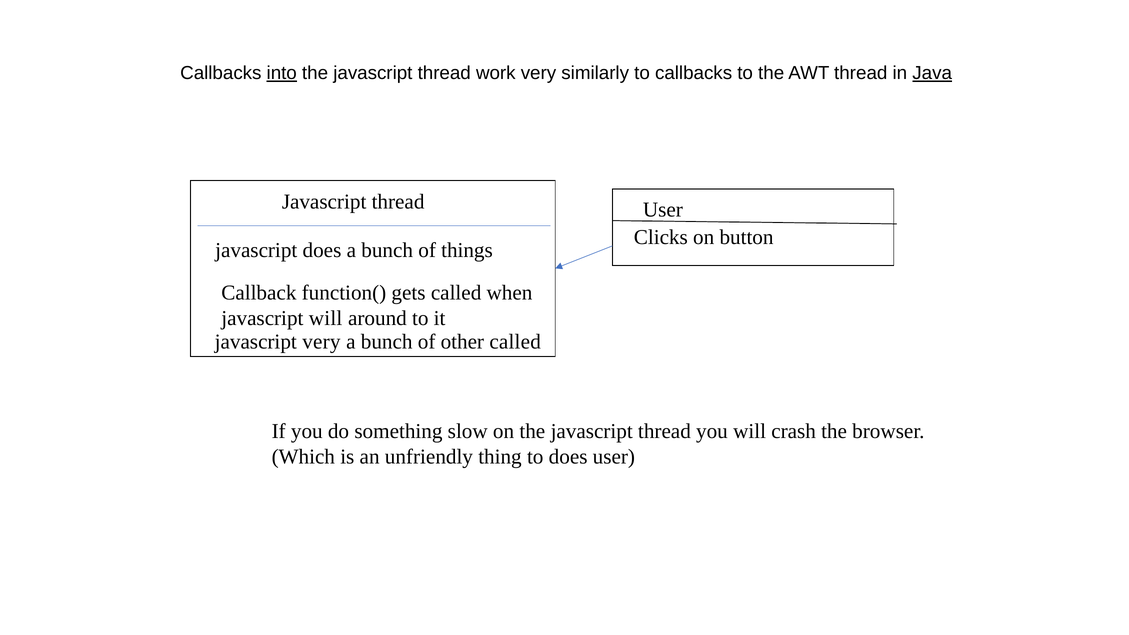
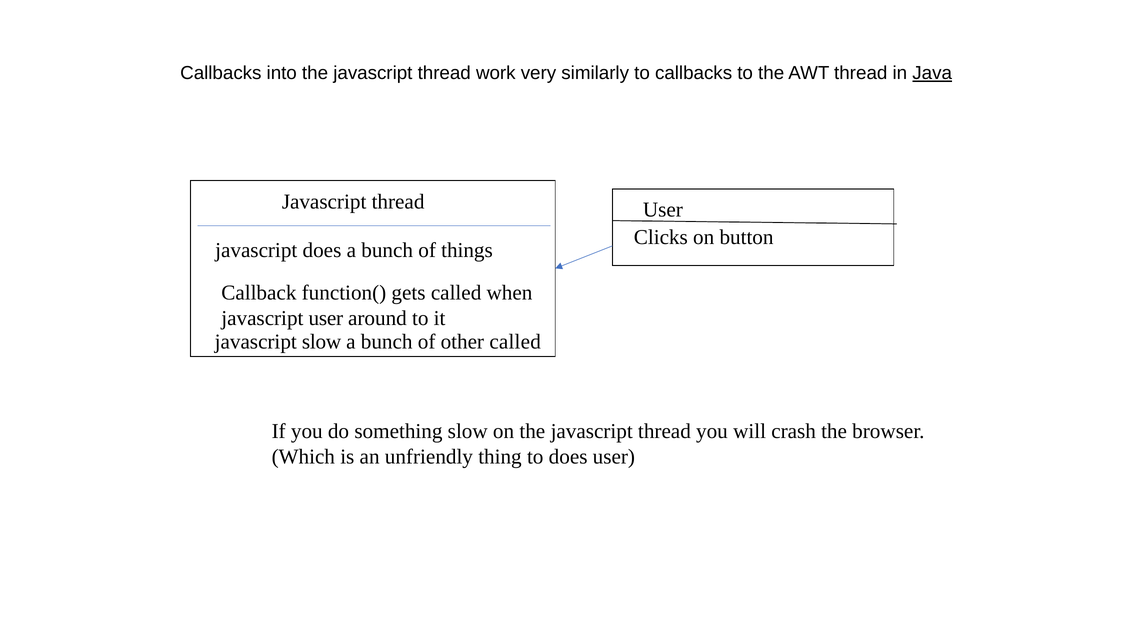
into underline: present -> none
javascript will: will -> user
javascript very: very -> slow
